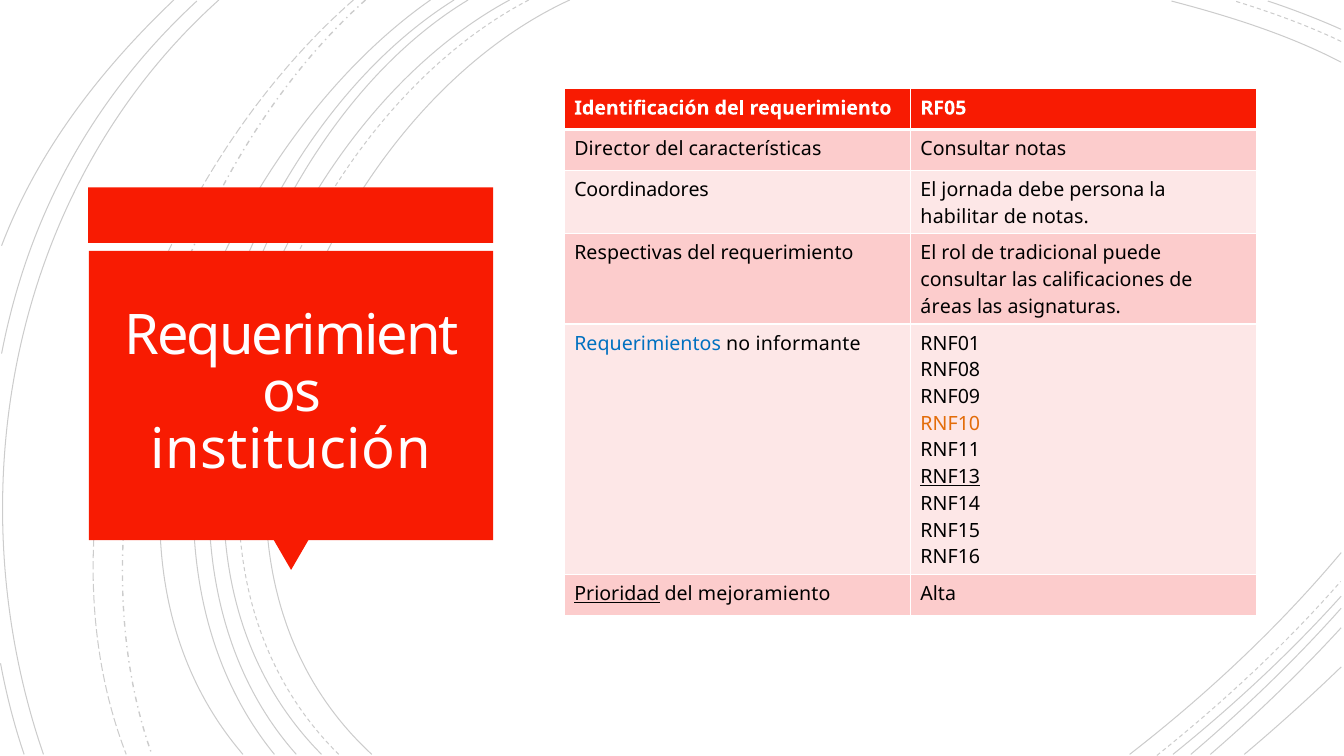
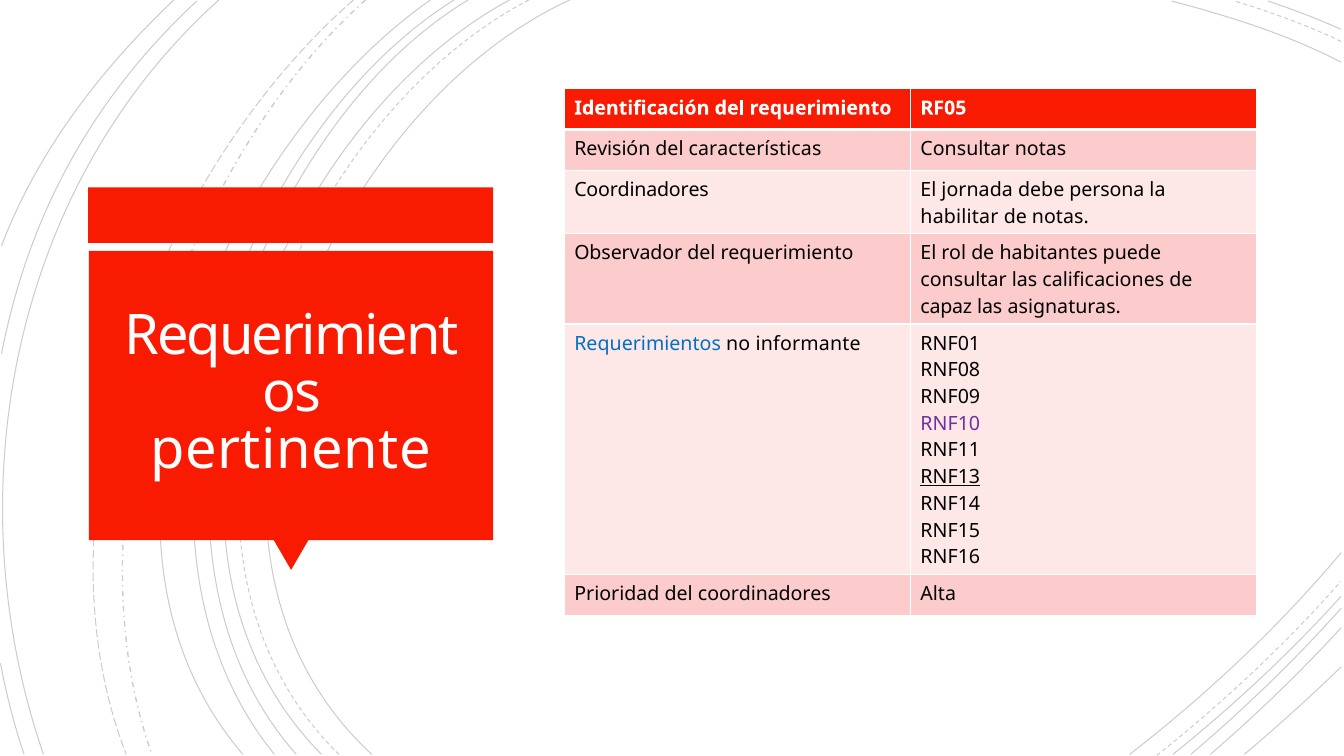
Director: Director -> Revisión
Respectivas: Respectivas -> Observador
tradicional: tradicional -> habitantes
áreas: áreas -> capaz
RNF10 colour: orange -> purple
institución: institución -> pertinente
Prioridad underline: present -> none
del mejoramiento: mejoramiento -> coordinadores
